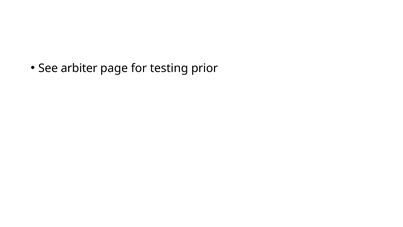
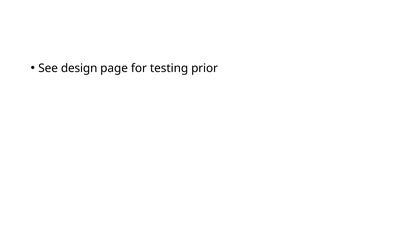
arbiter: arbiter -> design
